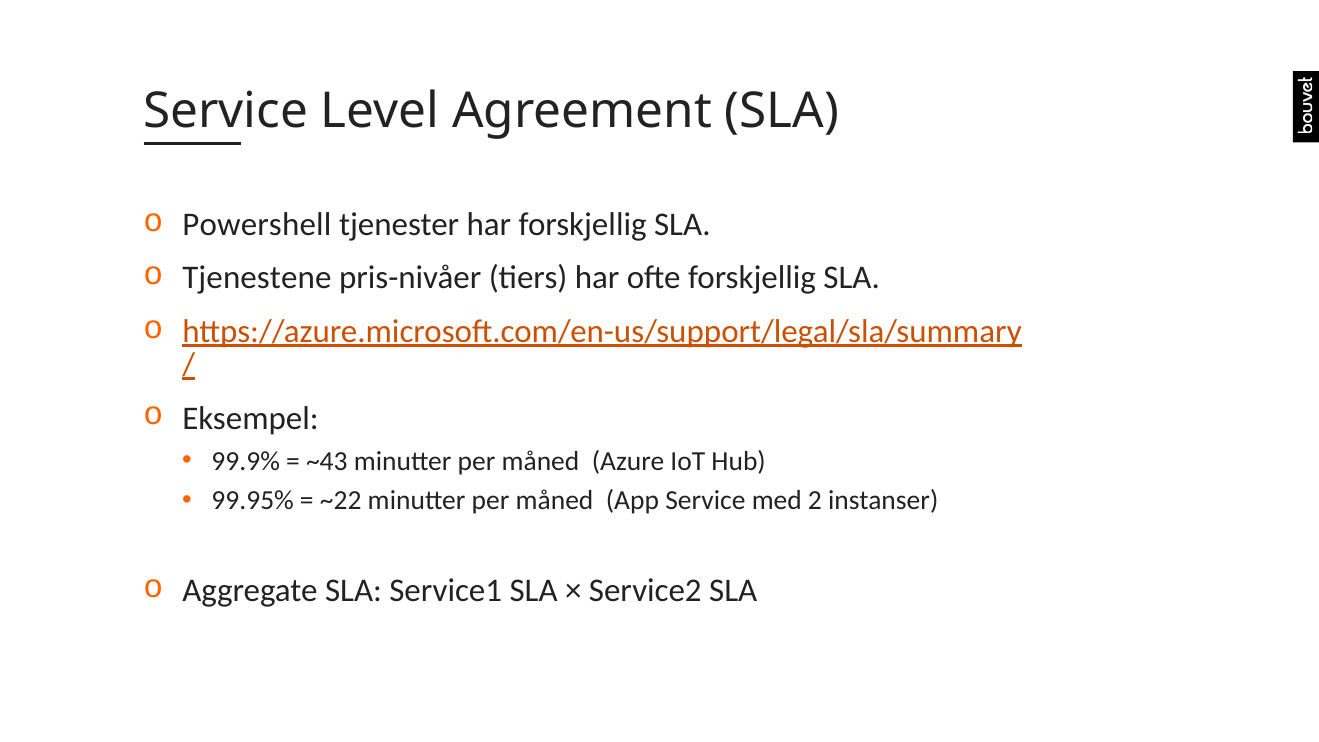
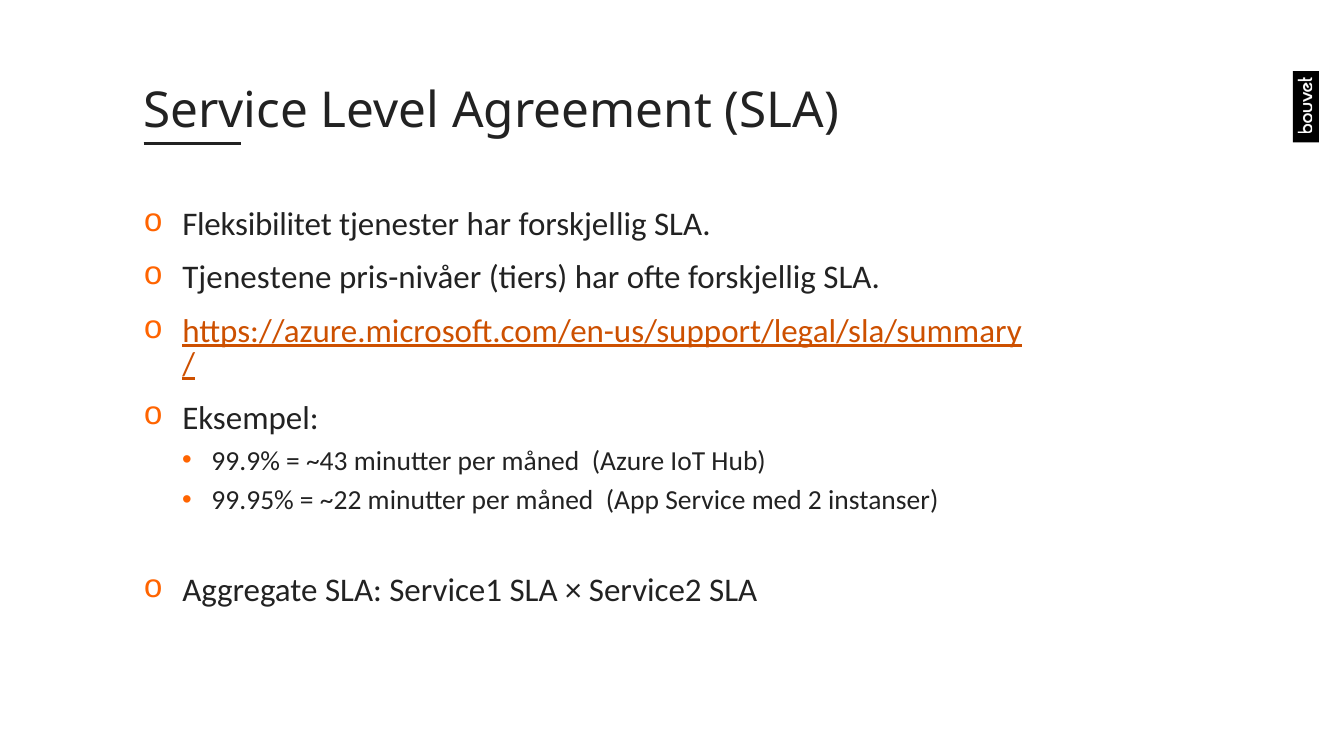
Powershell: Powershell -> Fleksibilitet
